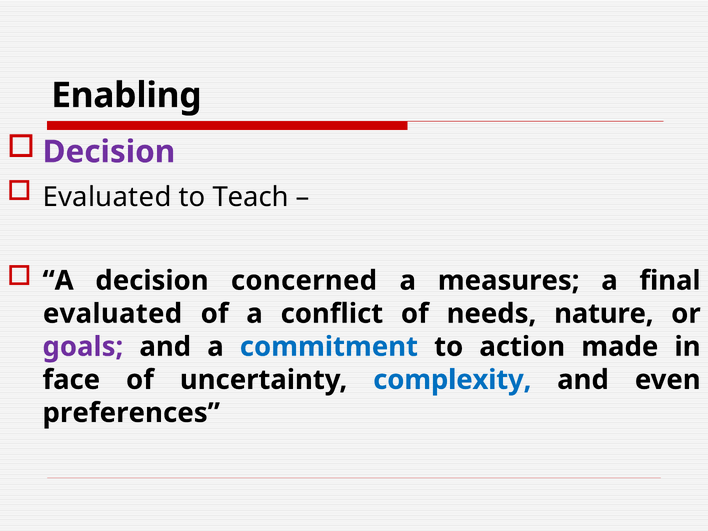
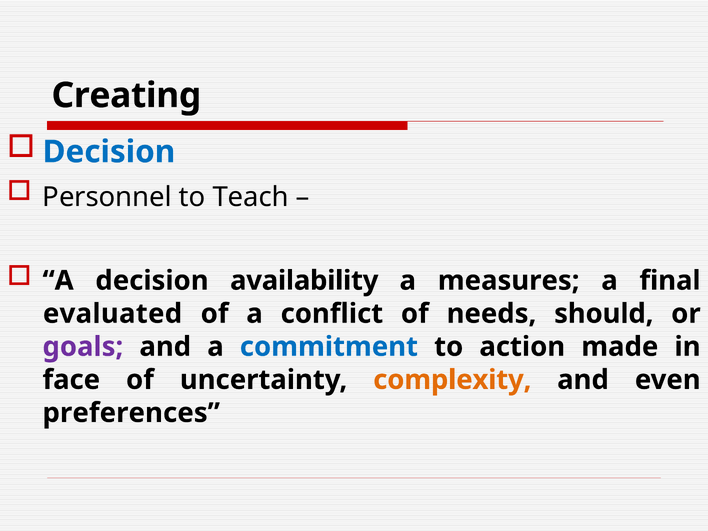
Enabling: Enabling -> Creating
Decision at (109, 152) colour: purple -> blue
Evaluated at (107, 197): Evaluated -> Personnel
concerned: concerned -> availability
nature: nature -> should
complexity colour: blue -> orange
